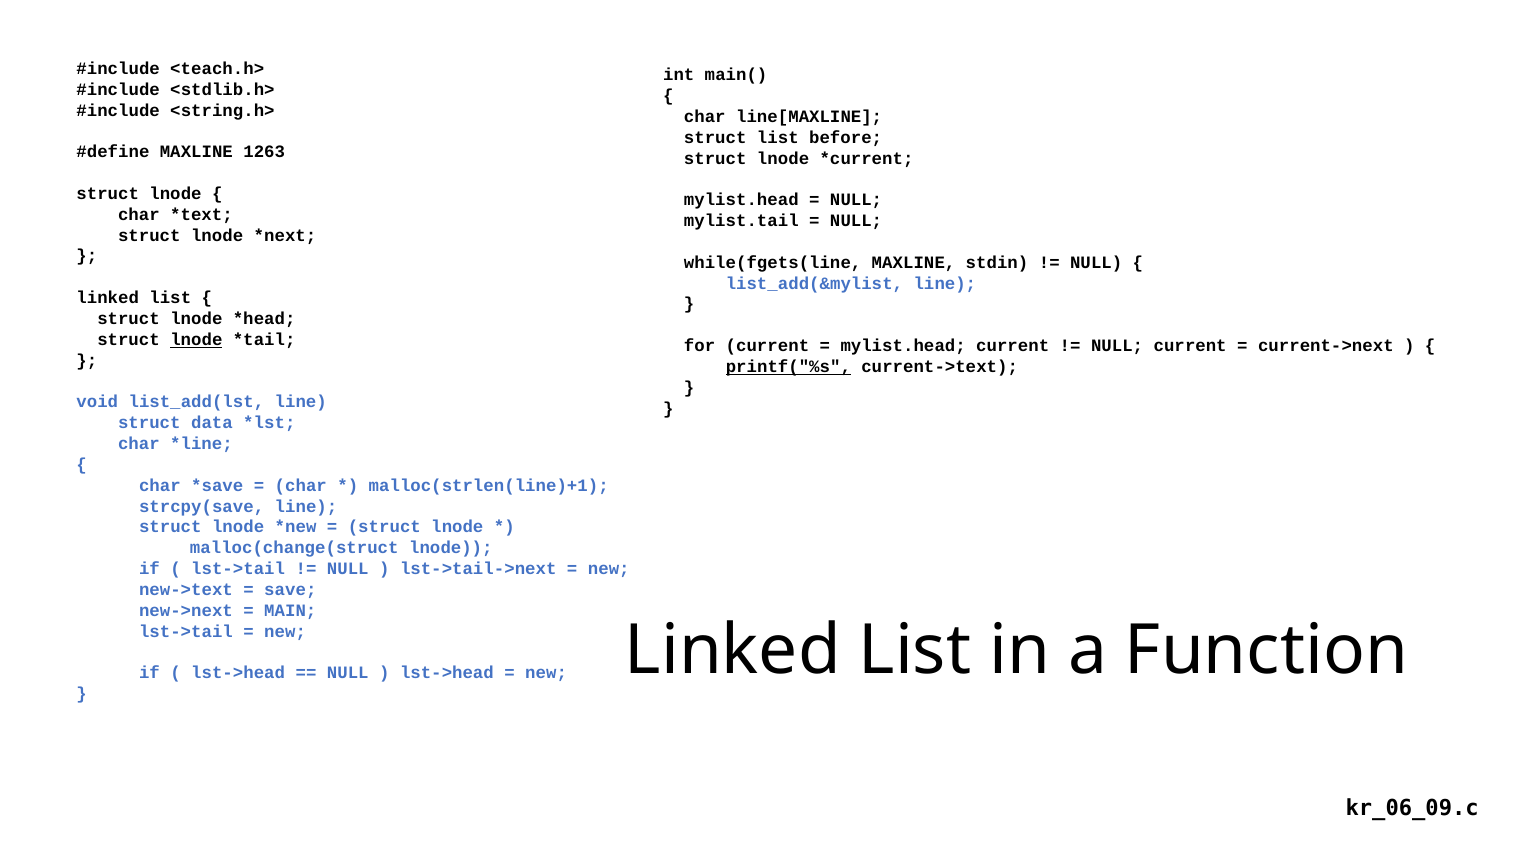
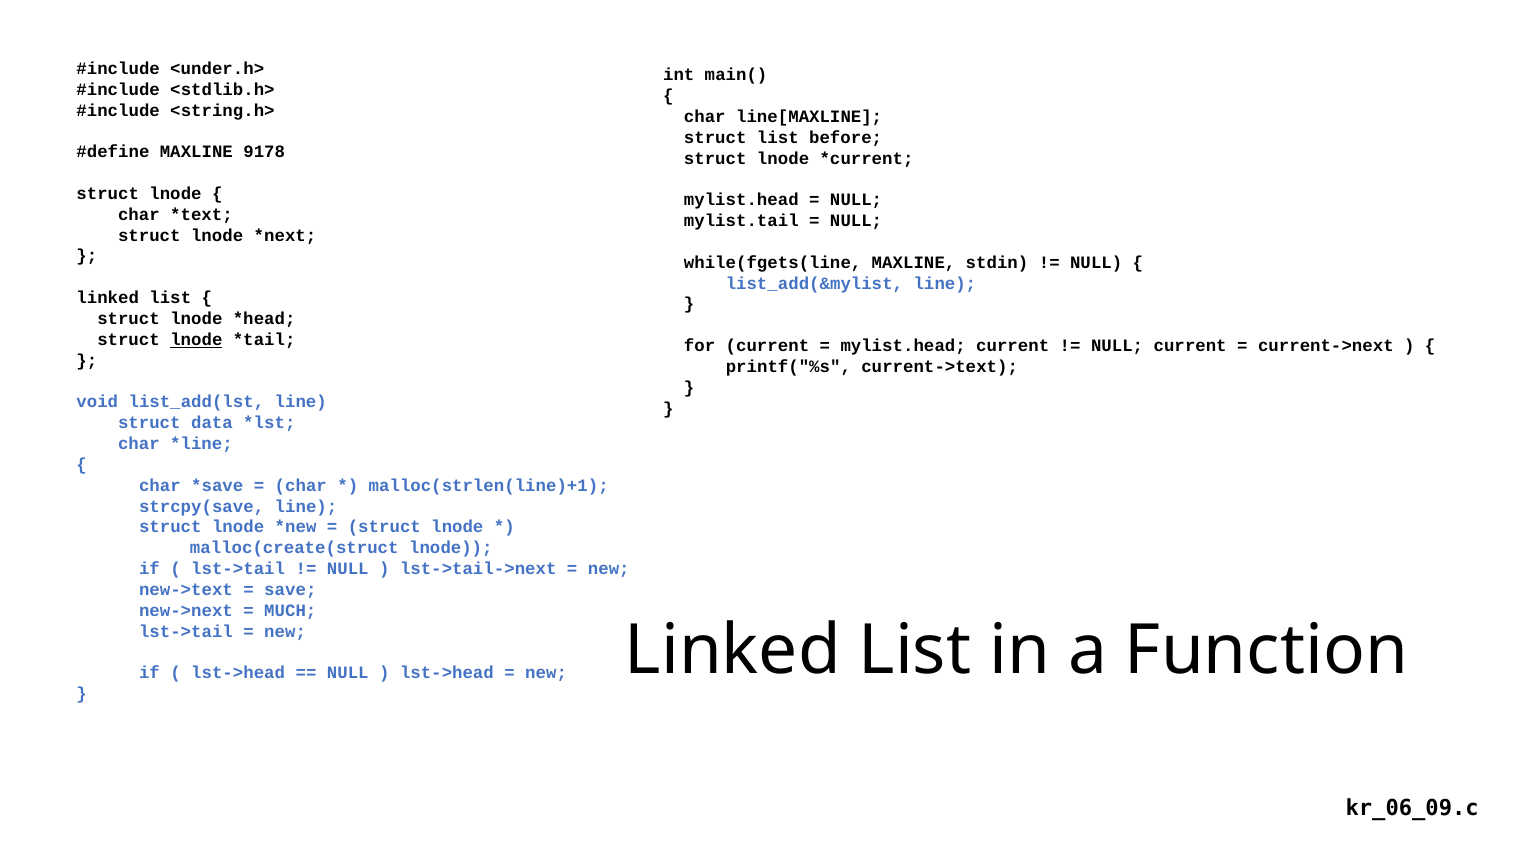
<teach.h>: <teach.h> -> <under.h>
1263: 1263 -> 9178
printf("%s underline: present -> none
malloc(change(struct: malloc(change(struct -> malloc(create(struct
MAIN: MAIN -> MUCH
